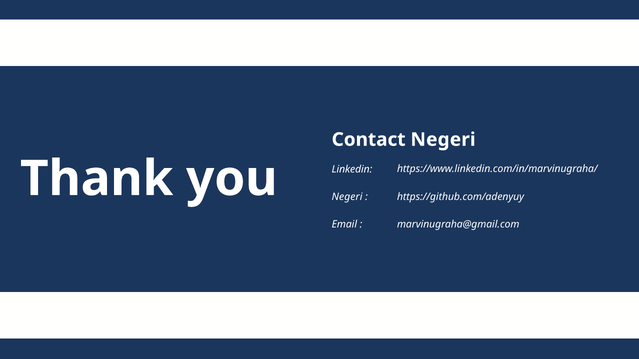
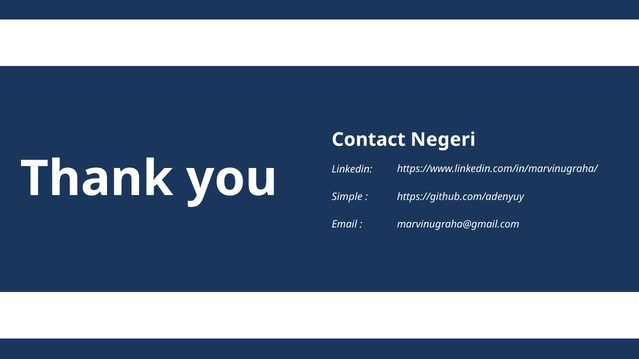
Negeri at (347, 197): Negeri -> Simple
